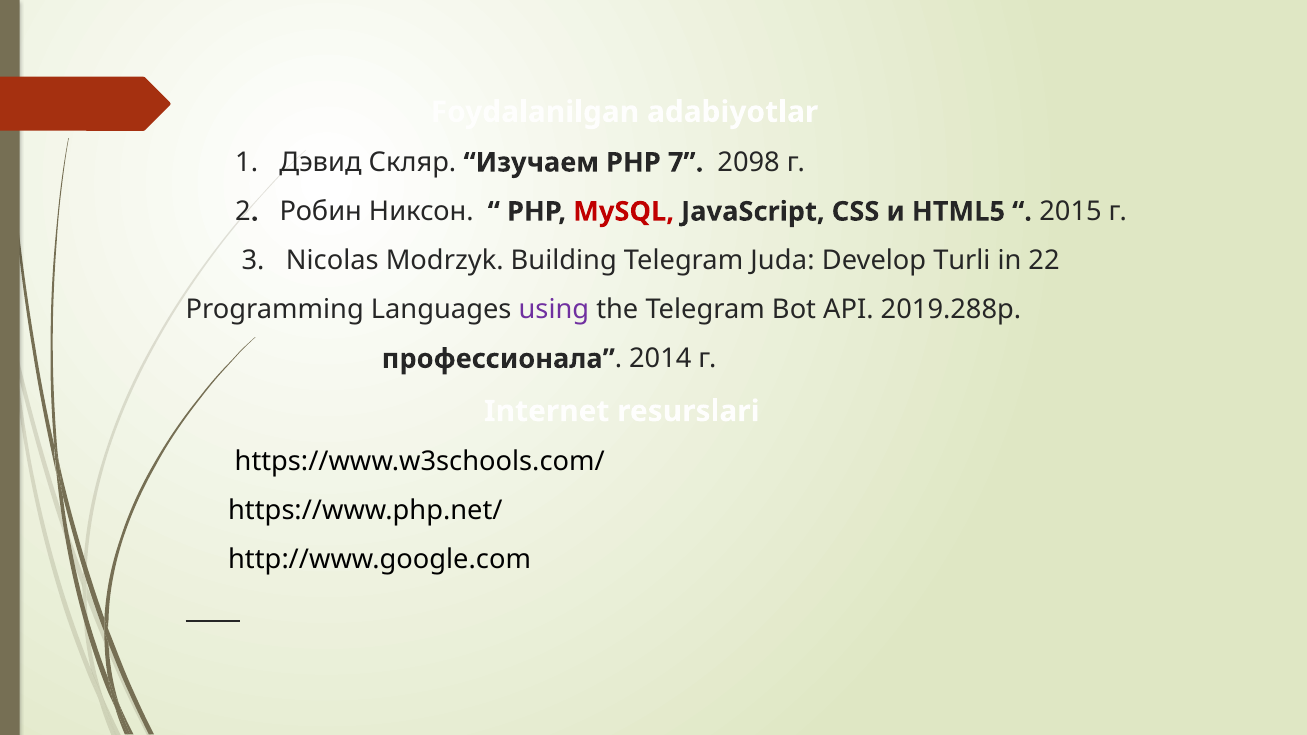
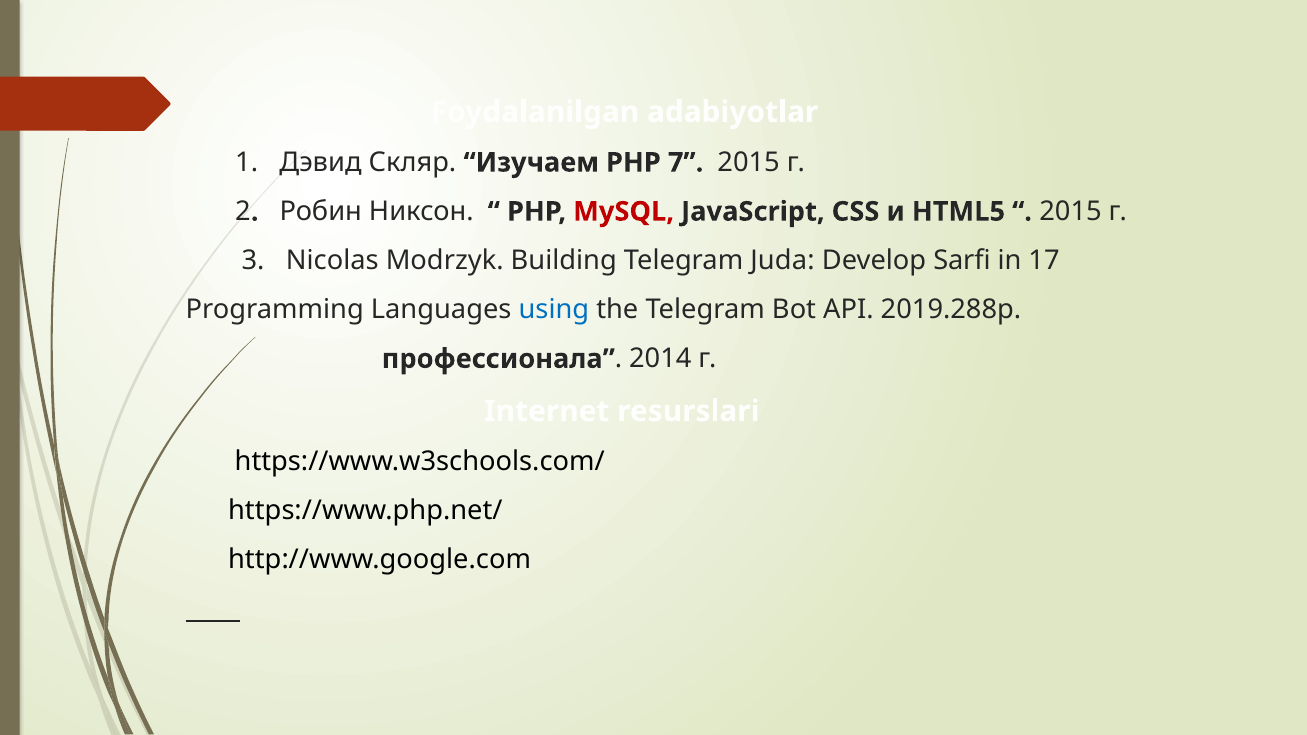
7 2098: 2098 -> 2015
Turli: Turli -> Sarfi
22: 22 -> 17
using colour: purple -> blue
